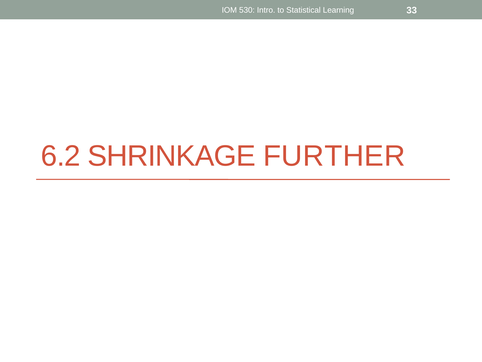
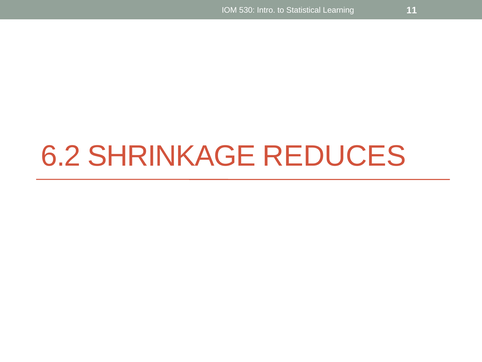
33: 33 -> 11
FURTHER: FURTHER -> REDUCES
